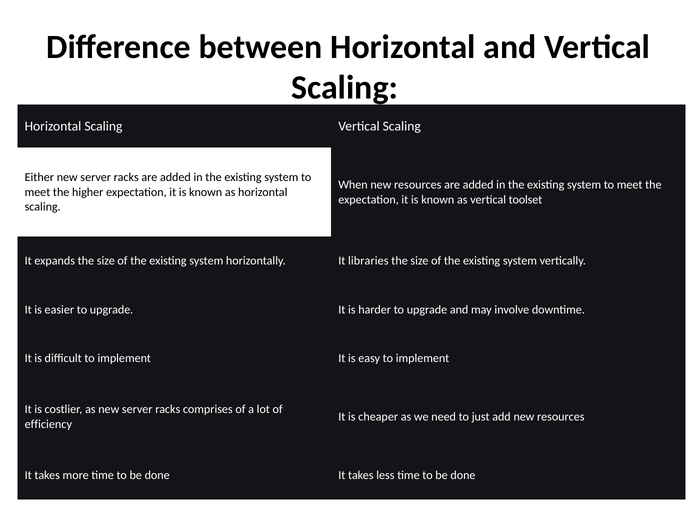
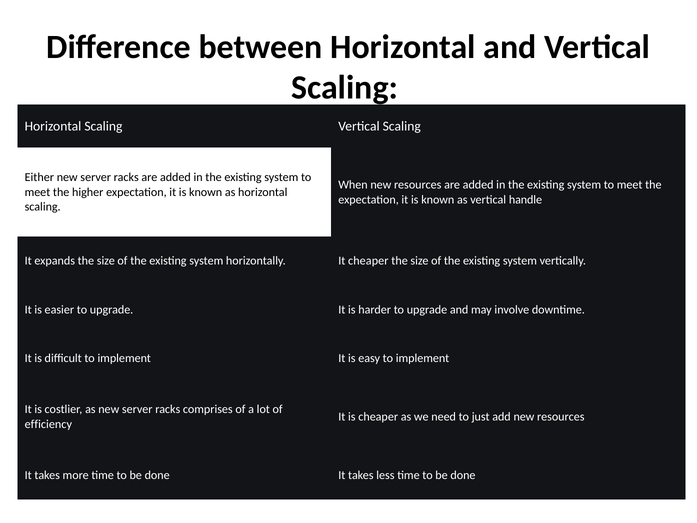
toolset: toolset -> handle
It libraries: libraries -> cheaper
